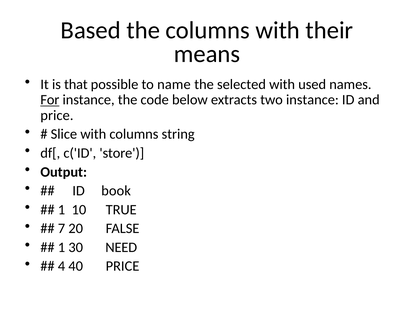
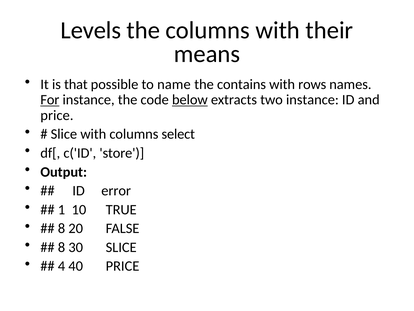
Based: Based -> Levels
selected: selected -> contains
used: used -> rows
below underline: none -> present
string: string -> select
book: book -> error
7 at (62, 228): 7 -> 8
1 at (62, 247): 1 -> 8
30 NEED: NEED -> SLICE
